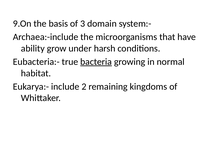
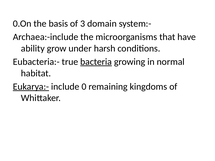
9.On: 9.On -> 0.On
Eukarya:- underline: none -> present
2: 2 -> 0
